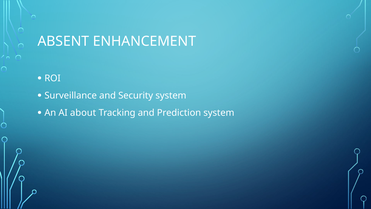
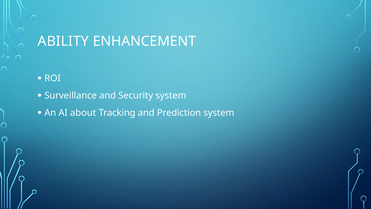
ABSENT: ABSENT -> ABILITY
